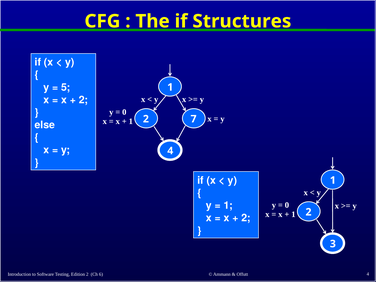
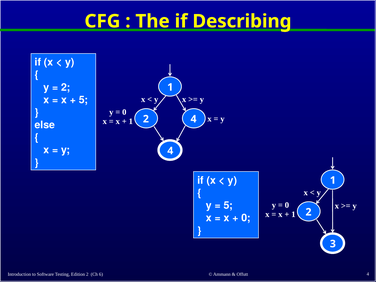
Structures: Structures -> Describing
5 at (66, 87): 5 -> 2
2 at (83, 100): 2 -> 5
2 7: 7 -> 4
1 at (228, 205): 1 -> 5
2 at (246, 218): 2 -> 0
